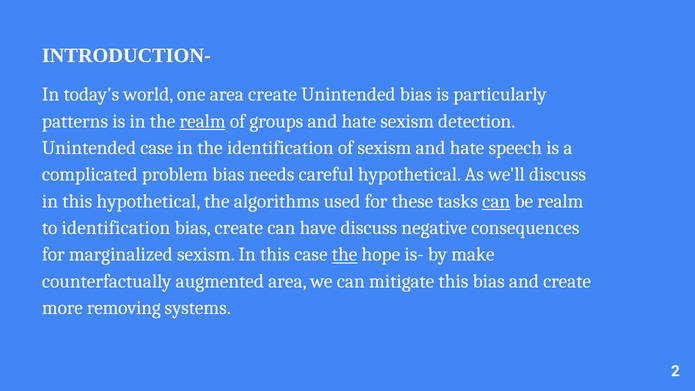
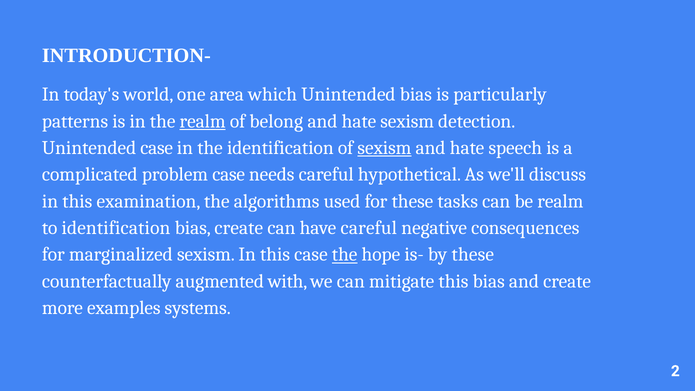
area create: create -> which
groups: groups -> belong
sexism at (384, 148) underline: none -> present
problem bias: bias -> case
this hypothetical: hypothetical -> examination
can at (496, 201) underline: present -> none
have discuss: discuss -> careful
by make: make -> these
augmented area: area -> with
removing: removing -> examples
